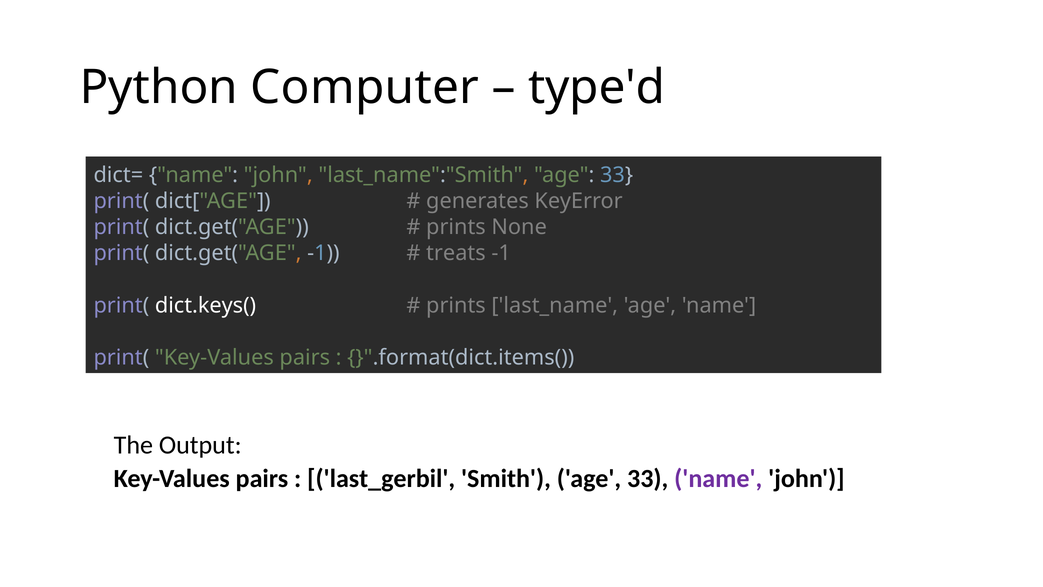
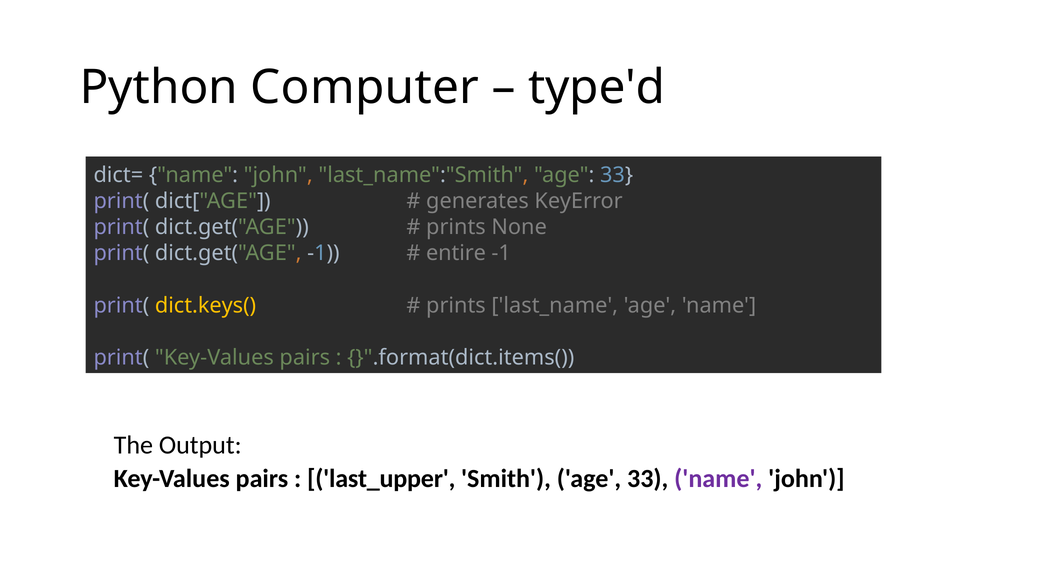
treats: treats -> entire
dict.keys( colour: white -> yellow
last_gerbil: last_gerbil -> last_upper
